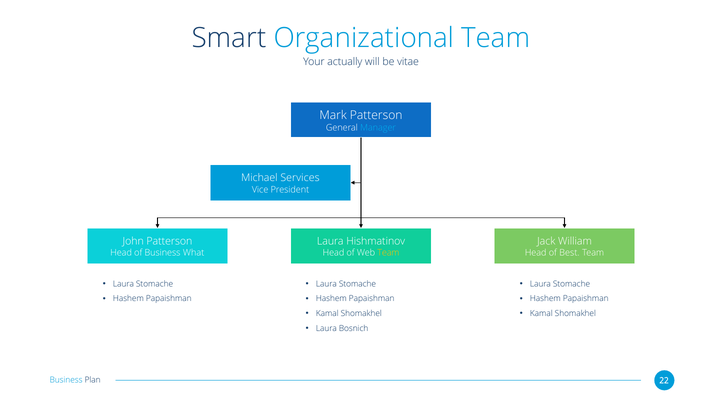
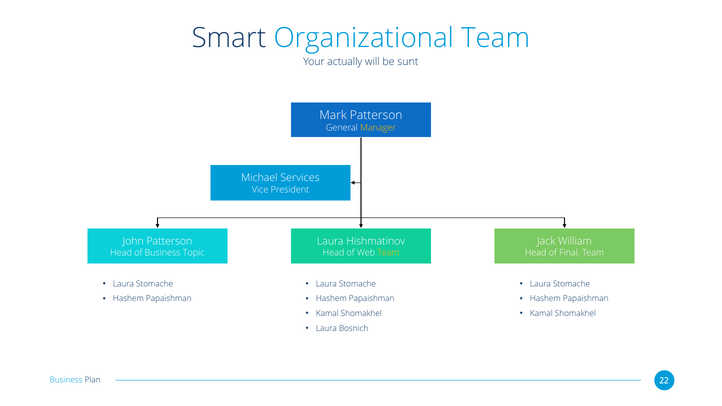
vitae: vitae -> sunt
Manager colour: light blue -> yellow
What: What -> Topic
Best: Best -> Final
